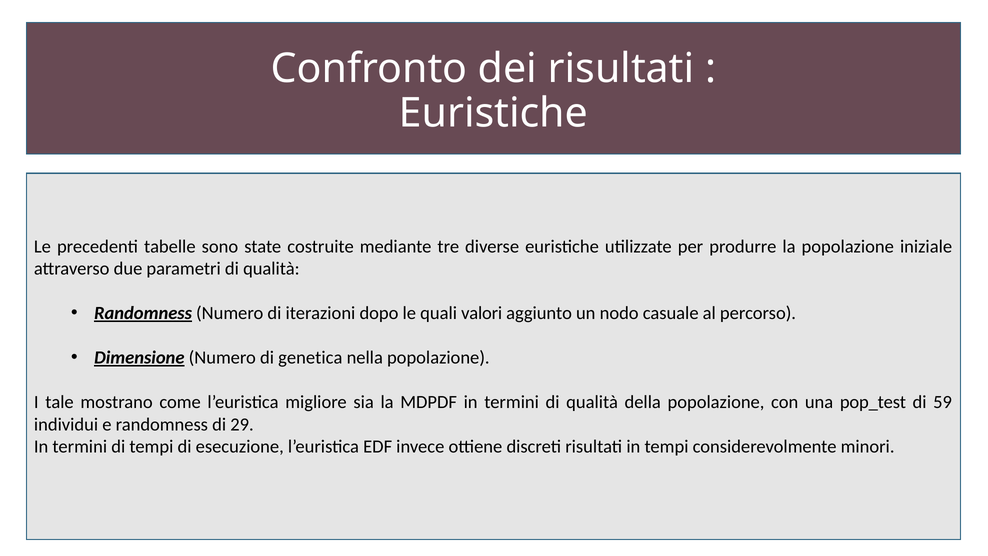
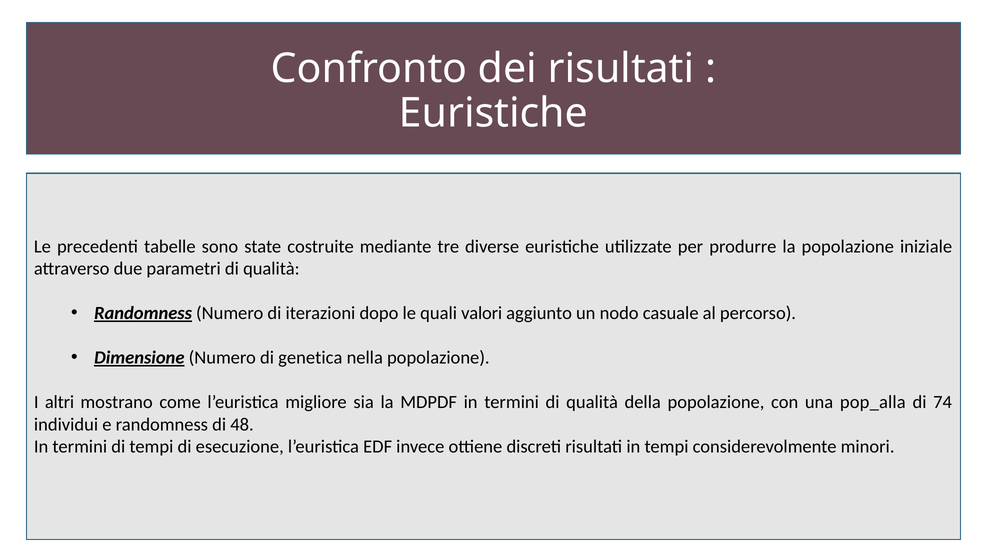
tale: tale -> altri
pop_test: pop_test -> pop_alla
59: 59 -> 74
29: 29 -> 48
